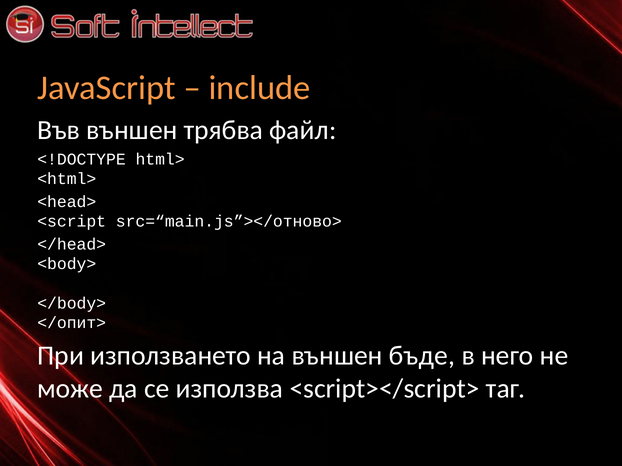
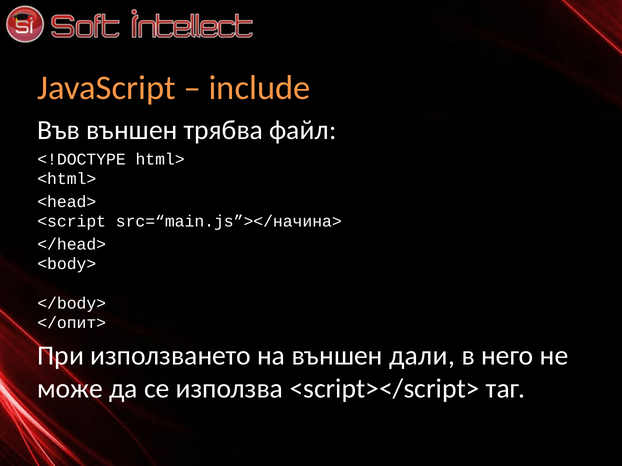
src=“main.js”></отново>: src=“main.js”></отново> -> src=“main.js”></начина>
бъде: бъде -> дали
